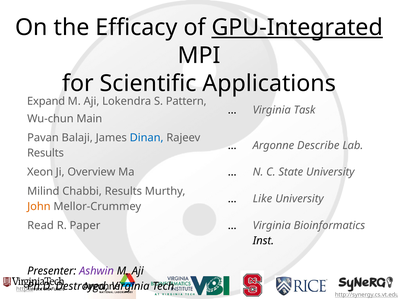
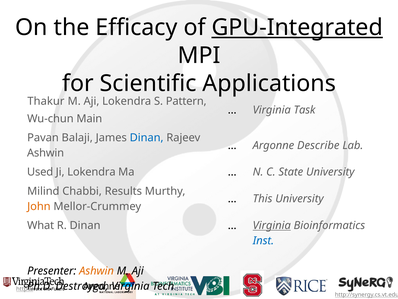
Expand: Expand -> Thakur
Results at (46, 153): Results -> Ashwin
Xeon: Xeon -> Used
Ji Overview: Overview -> Lokendra
Like: Like -> This
Read: Read -> What
R Paper: Paper -> Dinan
Virginia at (272, 225) underline: none -> present
Inst colour: black -> blue
Ashwin at (97, 270) colour: purple -> orange
